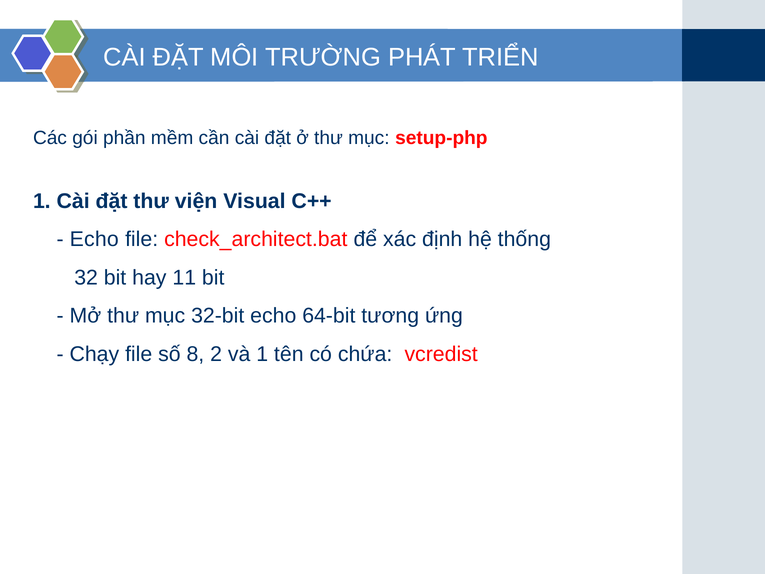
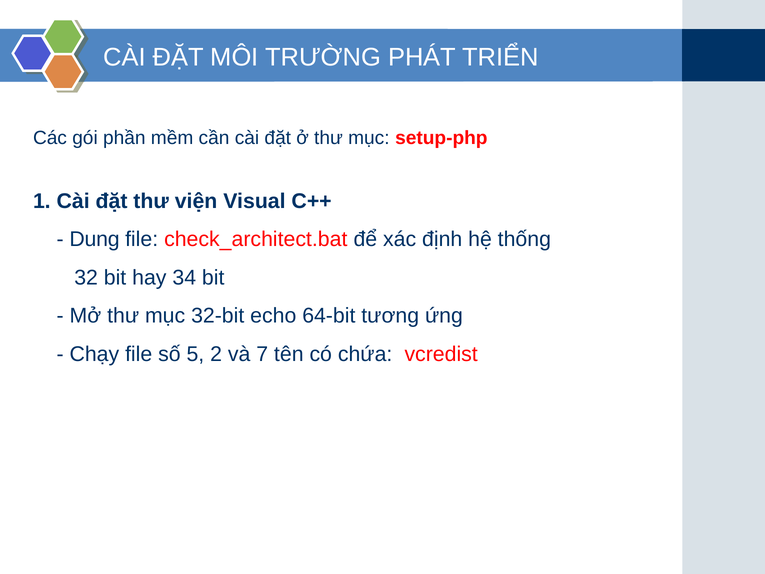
Echo at (94, 239): Echo -> Dung
11: 11 -> 34
8: 8 -> 5
và 1: 1 -> 7
